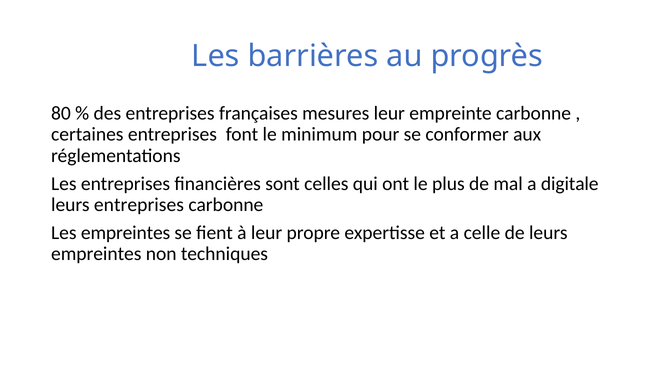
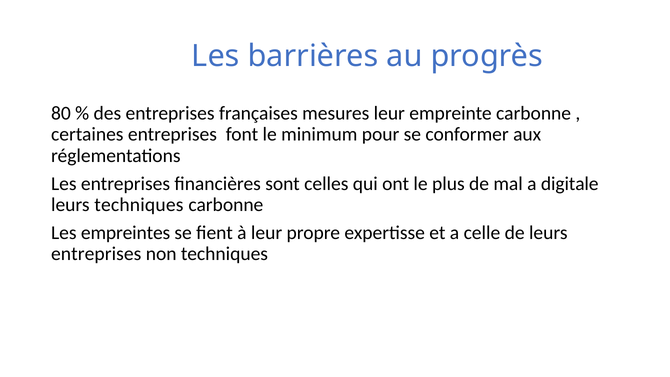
leurs entreprises: entreprises -> techniques
empreintes at (96, 254): empreintes -> entreprises
